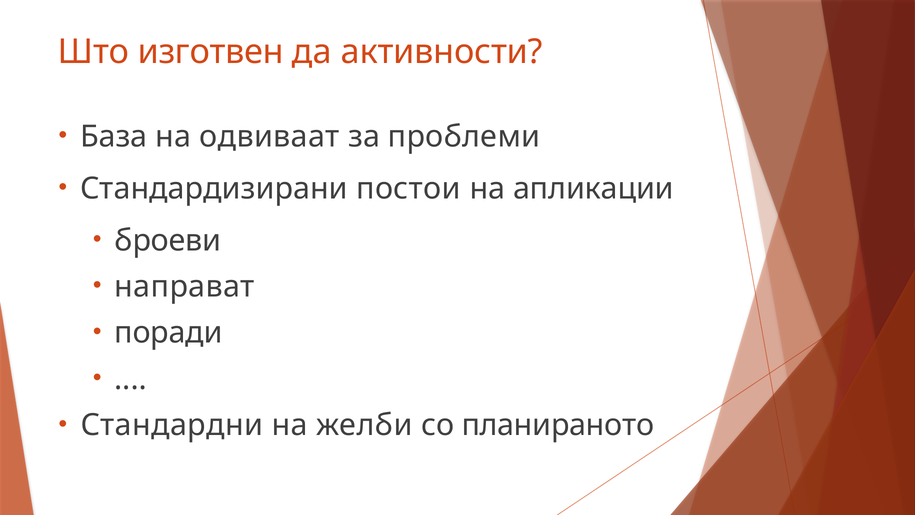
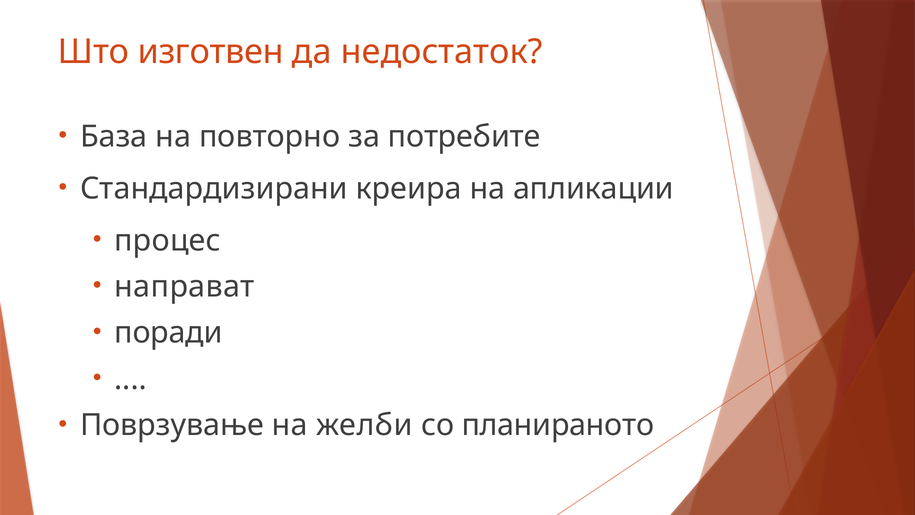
активности: активности -> недостаток
одвиваат: одвиваат -> повторно
проблеми: проблеми -> потребите
постои: постои -> креира
броеви: броеви -> процес
Стандардни: Стандардни -> Поврзување
